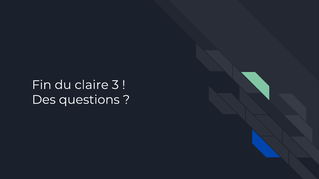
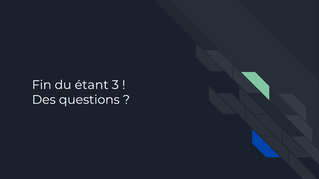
claire: claire -> étant
